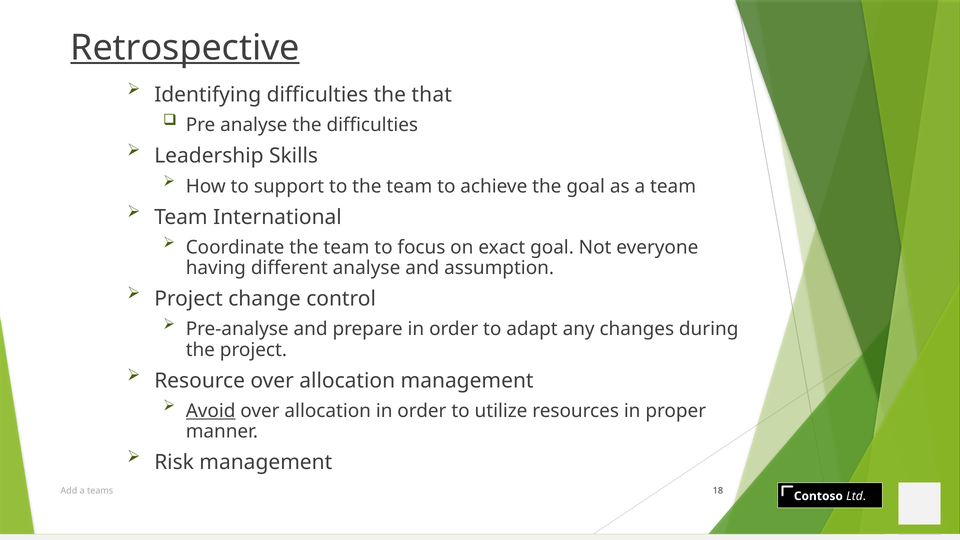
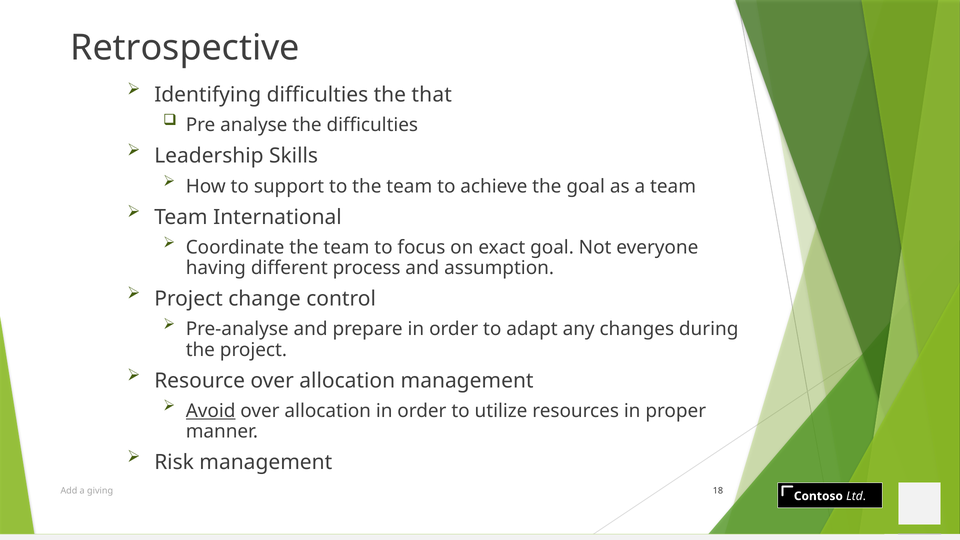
Retrospective underline: present -> none
different analyse: analyse -> process
teams: teams -> giving
